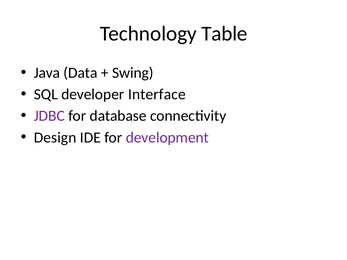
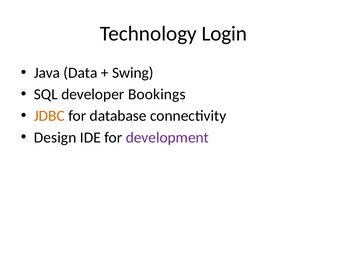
Table: Table -> Login
Interface: Interface -> Bookings
JDBC colour: purple -> orange
